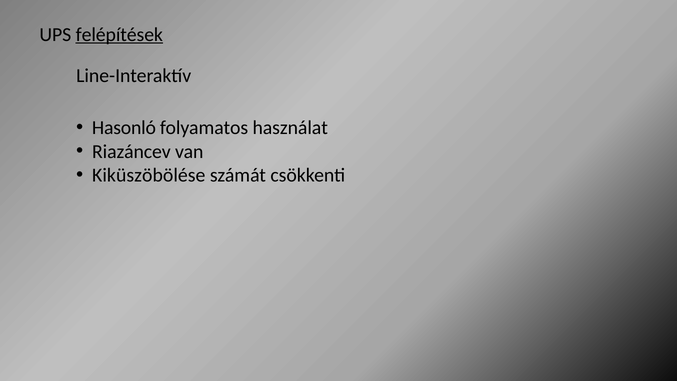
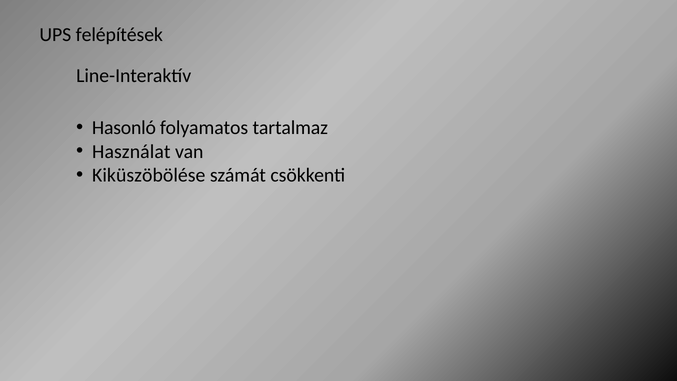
felépítések underline: present -> none
használat: használat -> tartalmaz
Riazáncev: Riazáncev -> Használat
